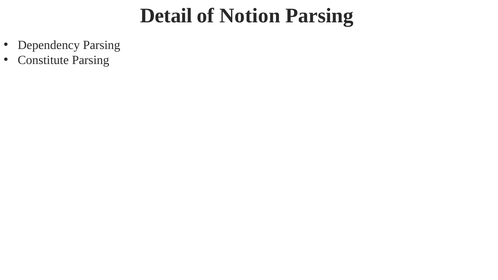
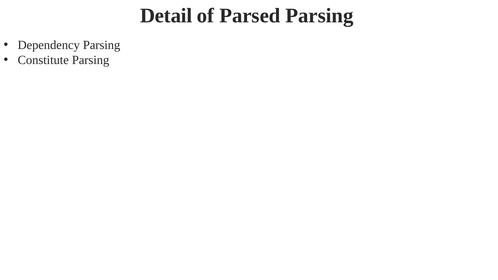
Notion: Notion -> Parsed
